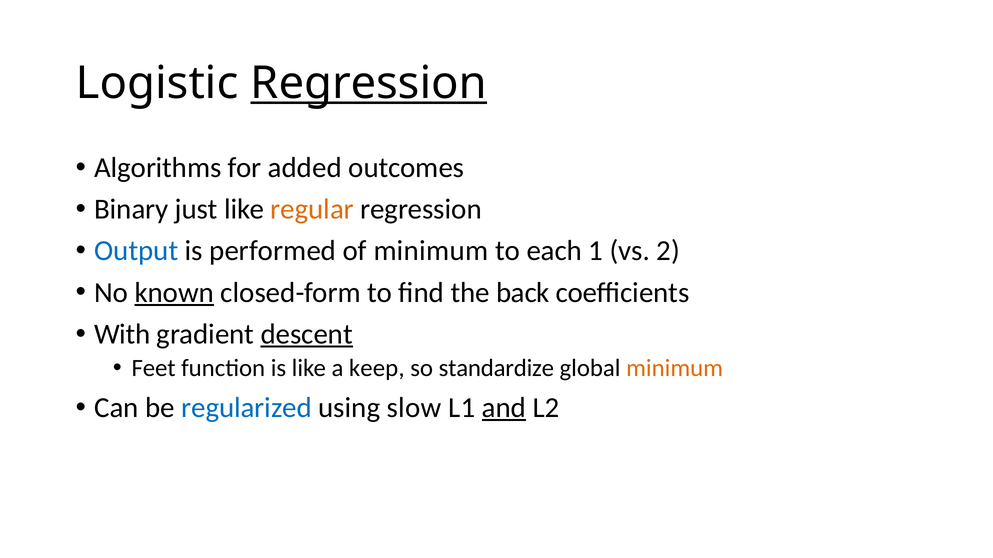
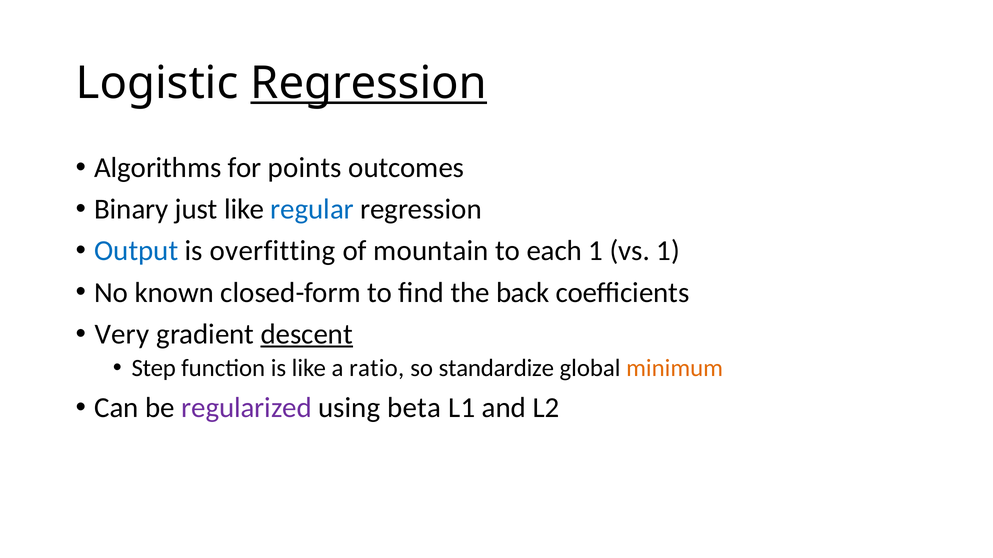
added: added -> points
regular colour: orange -> blue
performed: performed -> overfitting
of minimum: minimum -> mountain
vs 2: 2 -> 1
known underline: present -> none
With: With -> Very
Feet: Feet -> Step
keep: keep -> ratio
regularized colour: blue -> purple
slow: slow -> beta
and underline: present -> none
